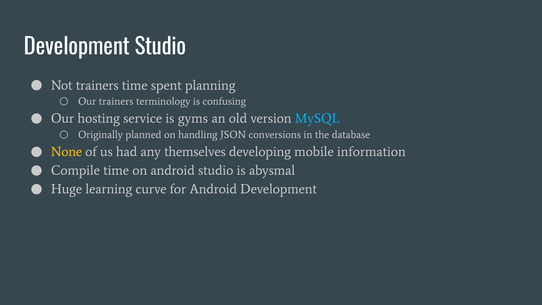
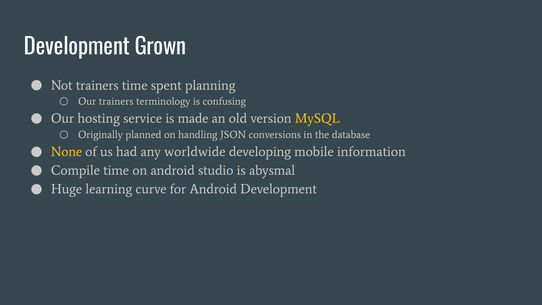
Development Studio: Studio -> Grown
gyms: gyms -> made
MySQL colour: light blue -> yellow
themselves: themselves -> worldwide
